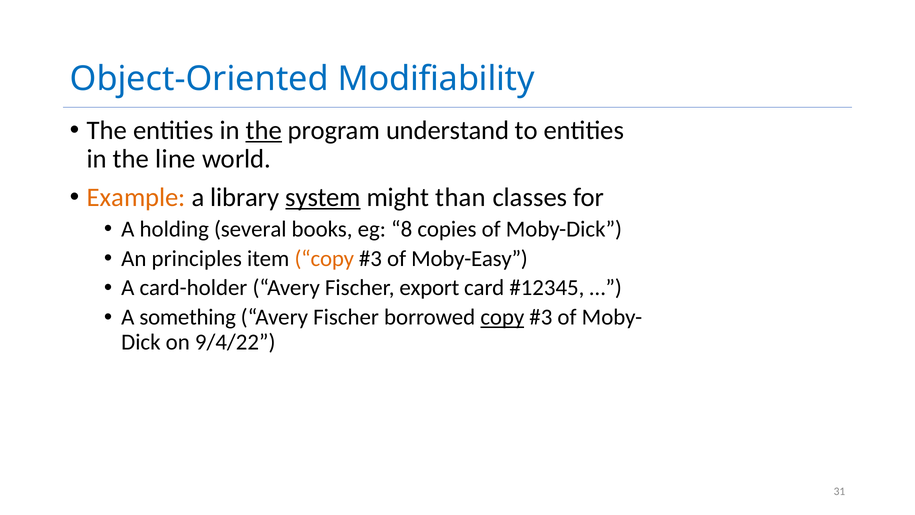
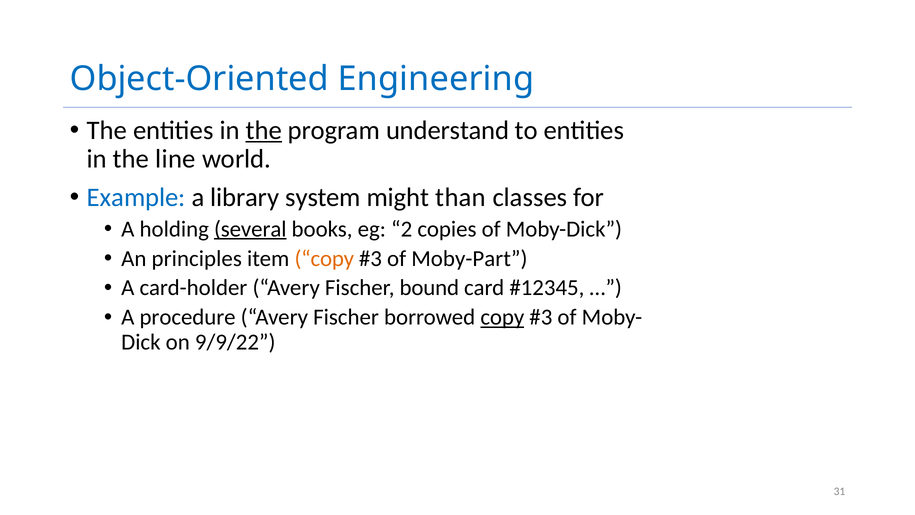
Modifiability: Modifiability -> Engineering
Example colour: orange -> blue
system underline: present -> none
several underline: none -> present
8: 8 -> 2
Moby-Easy: Moby-Easy -> Moby-Part
export: export -> bound
something: something -> procedure
9/4/22: 9/4/22 -> 9/9/22
